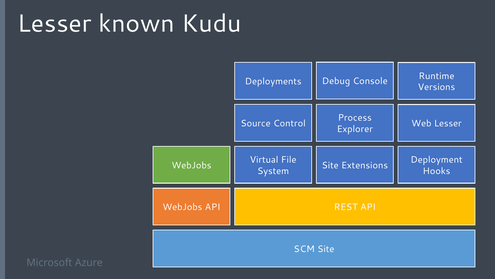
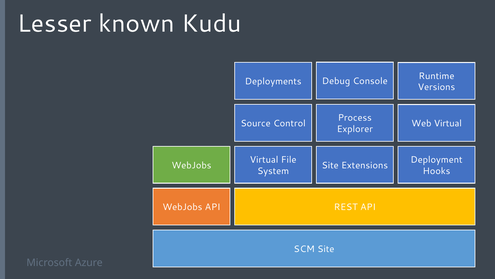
Web Lesser: Lesser -> Virtual
